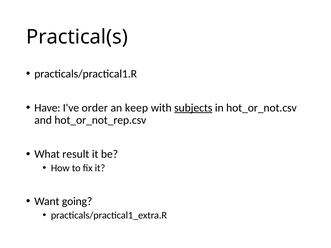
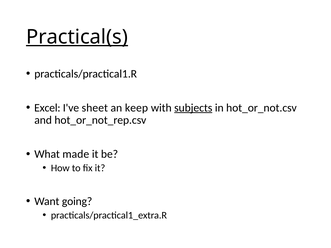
Practical(s underline: none -> present
Have: Have -> Excel
order: order -> sheet
result: result -> made
